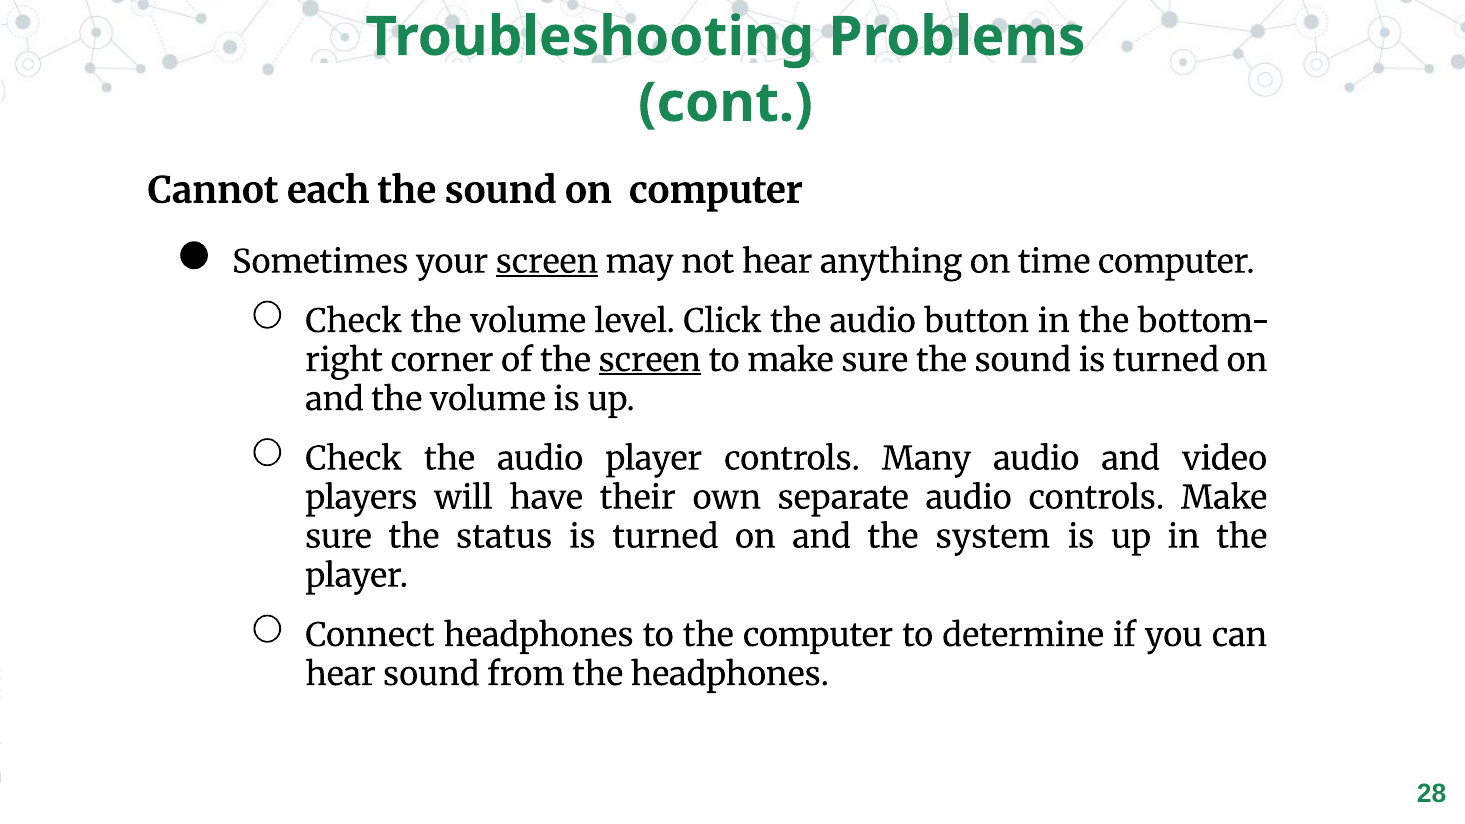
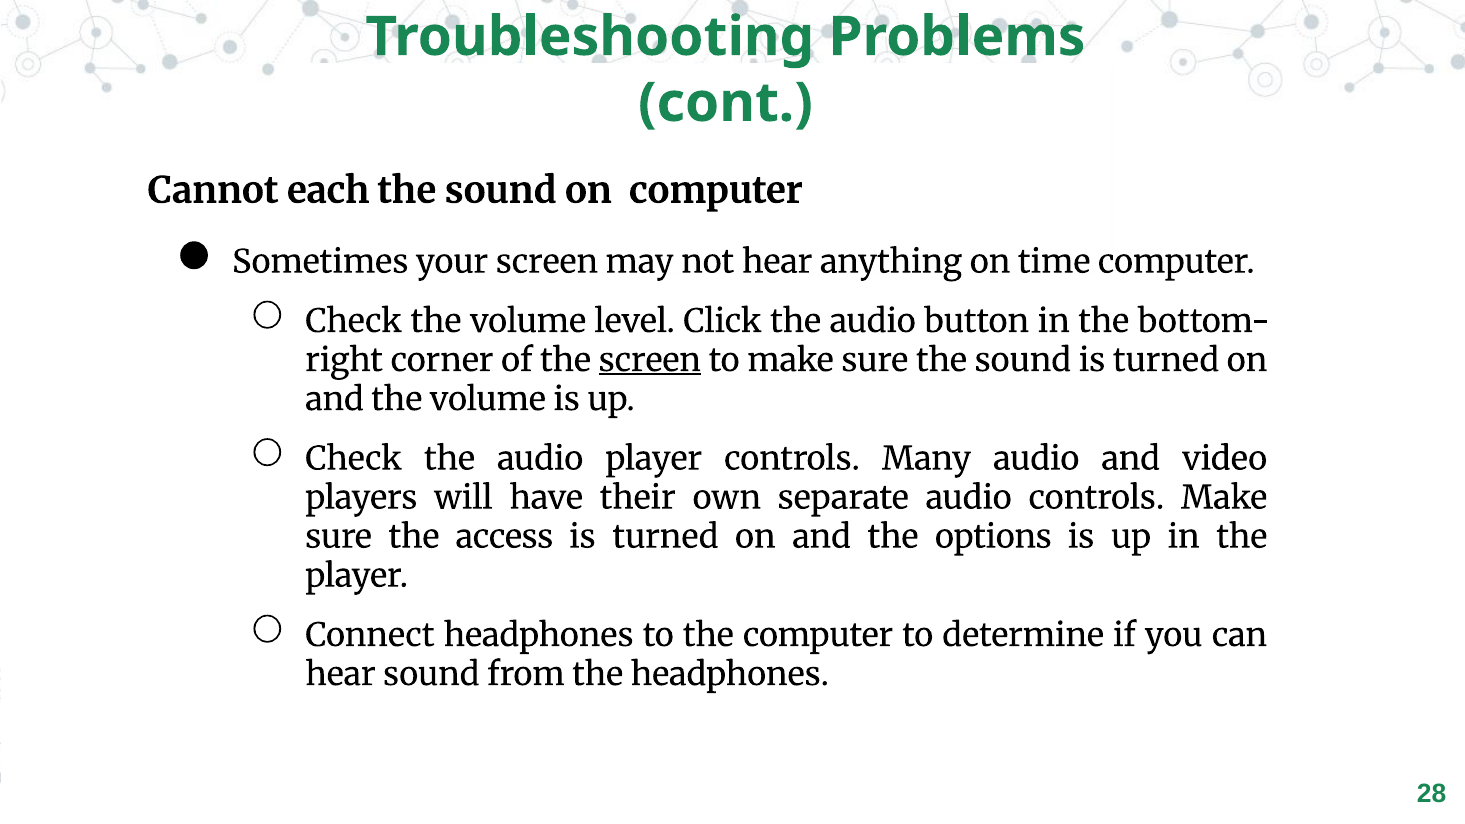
screen at (547, 262) underline: present -> none
status: status -> access
system: system -> options
